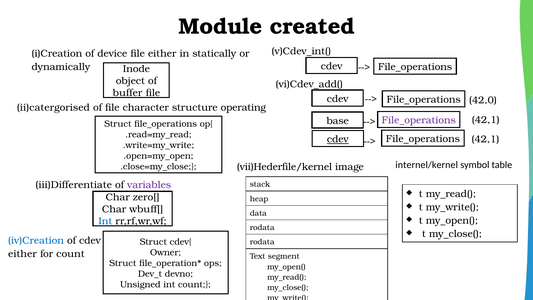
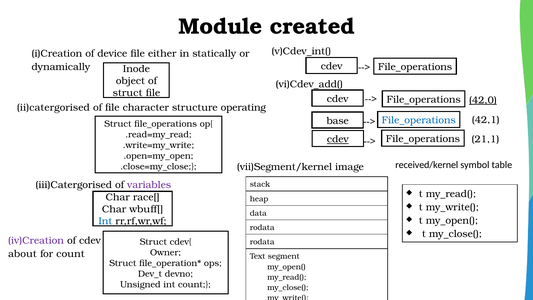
buffer at (128, 93): buffer -> struct
42,0 underline: none -> present
File_operations at (419, 120) colour: purple -> blue
42,1 at (485, 139): 42,1 -> 21,1
internel/kernel: internel/kernel -> received/kernel
vii)Hederfile/kernel: vii)Hederfile/kernel -> vii)Segment/kernel
iii)Differentiate: iii)Differentiate -> iii)Catergorised
zero[: zero[ -> race[
iv)Creation colour: blue -> purple
either at (22, 254): either -> about
